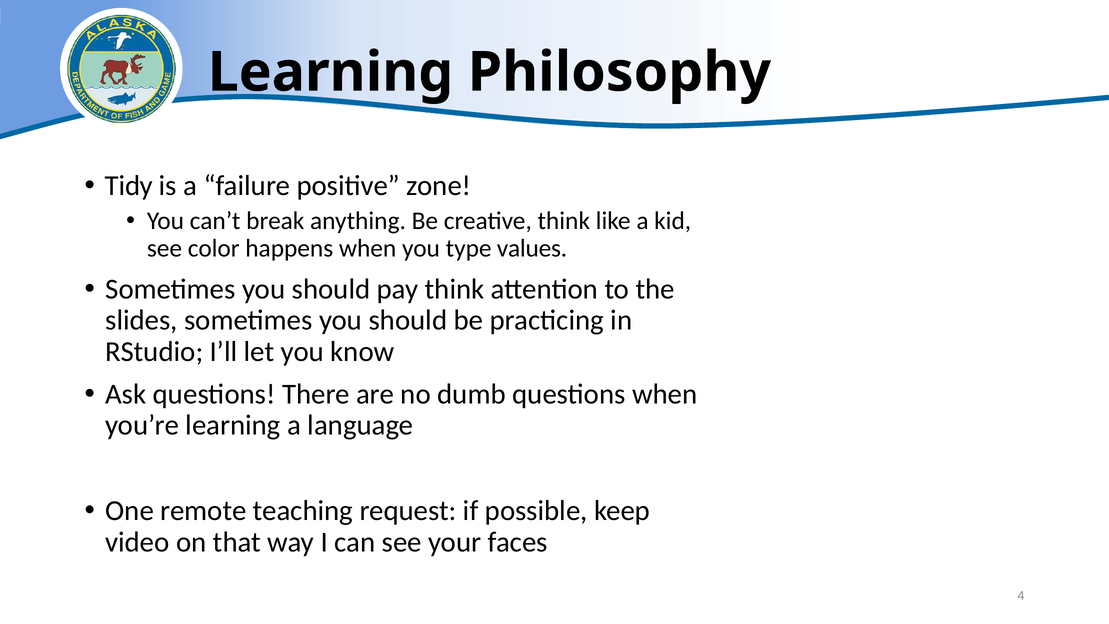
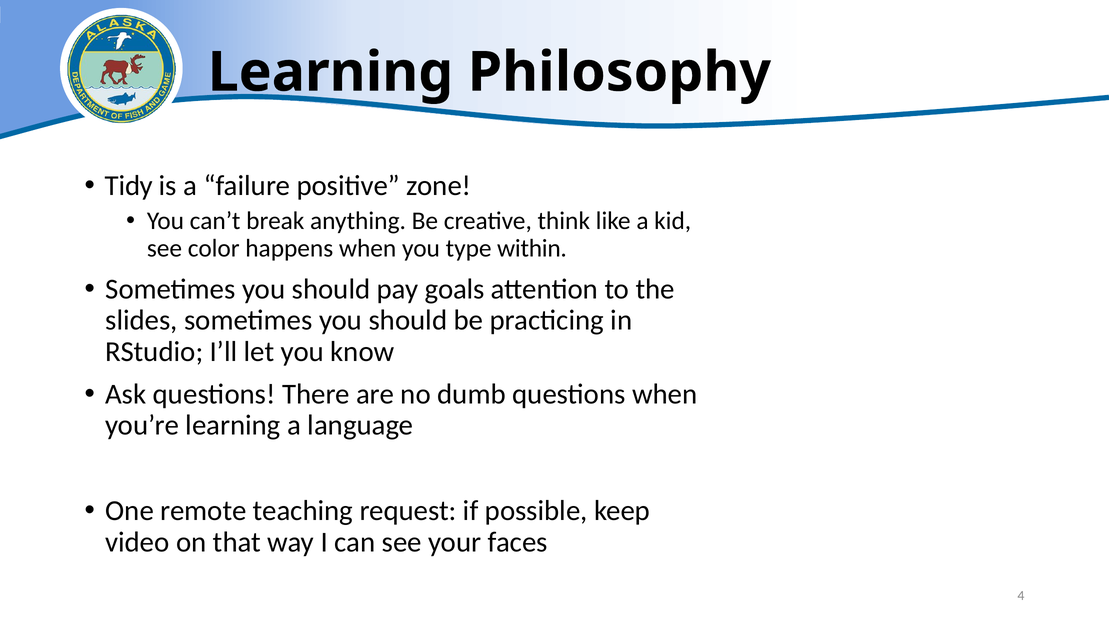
values: values -> within
pay think: think -> goals
